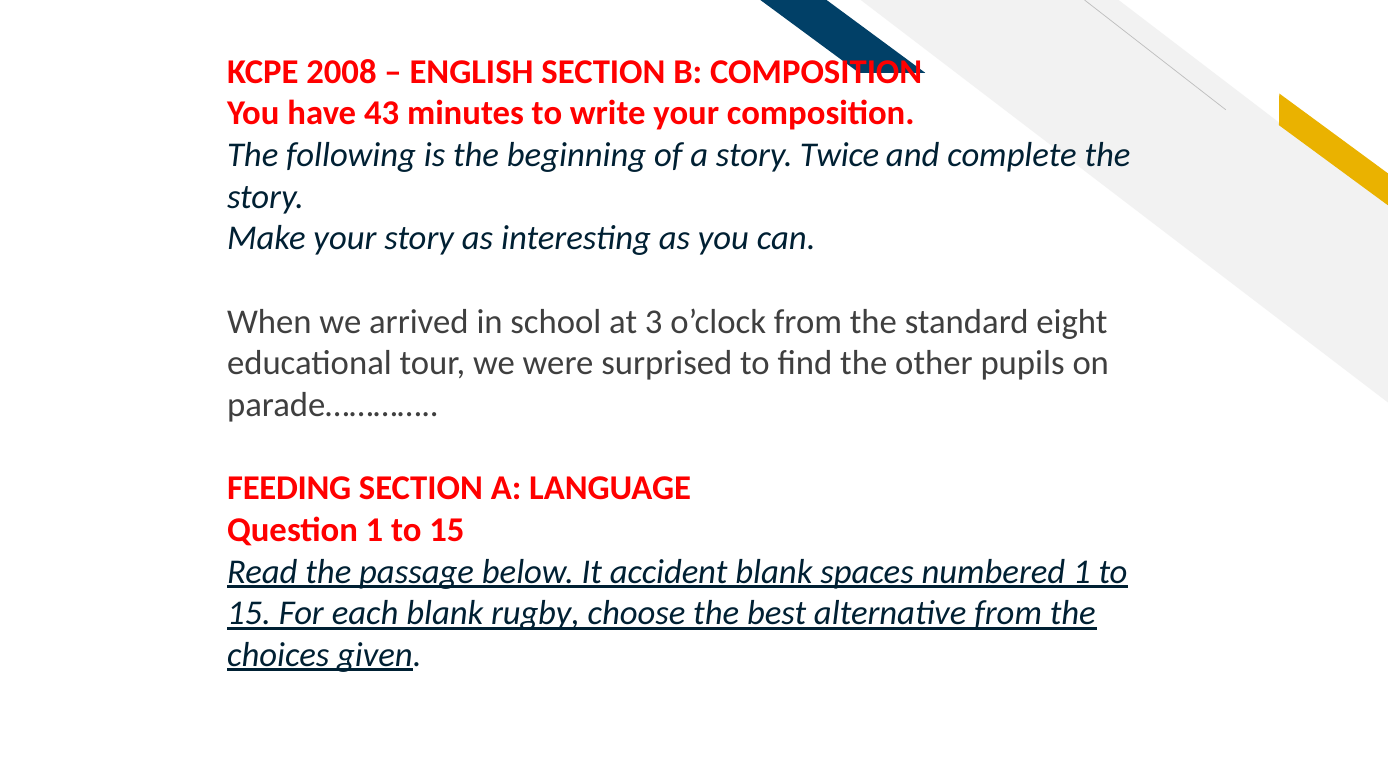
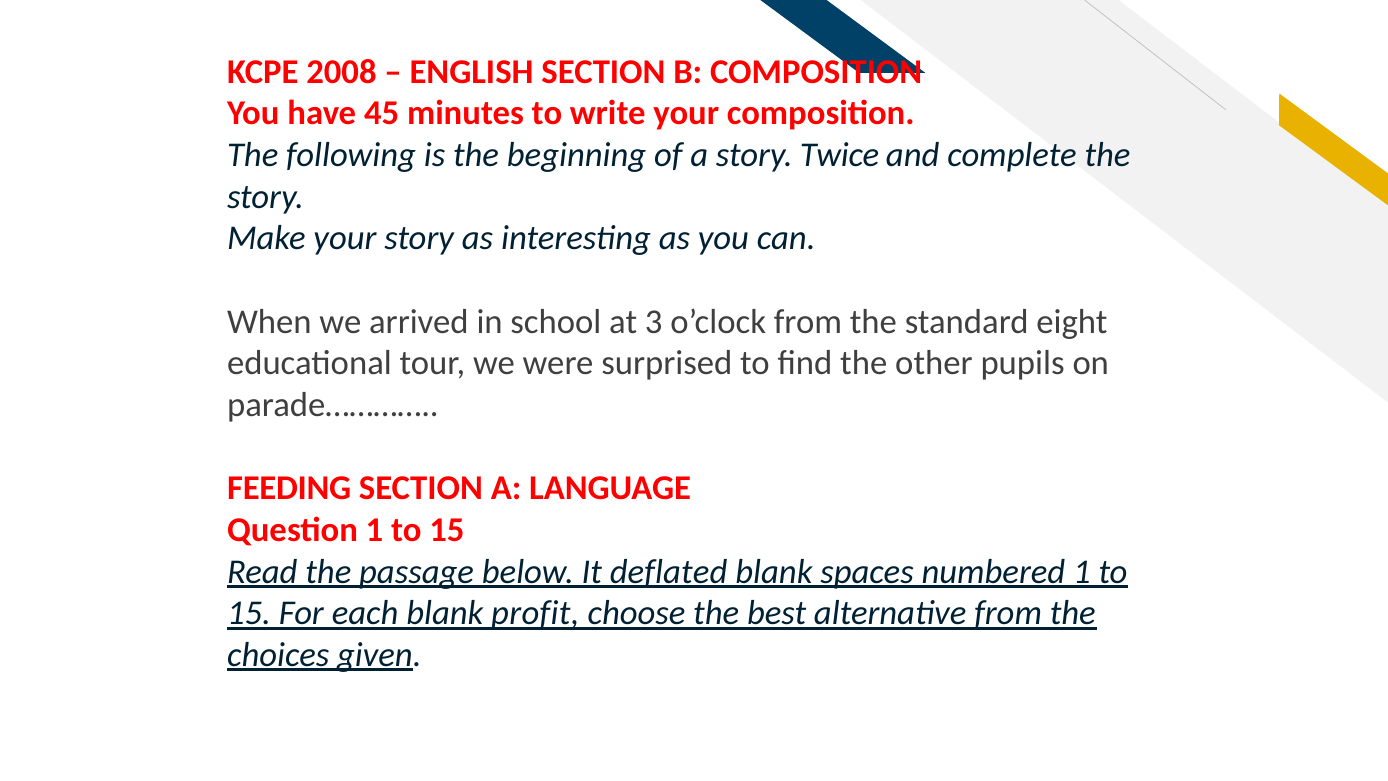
43: 43 -> 45
accident: accident -> deflated
rugby: rugby -> profit
